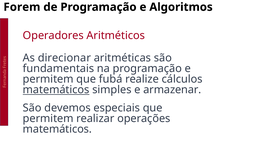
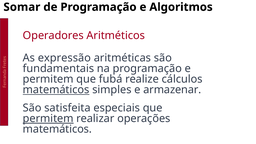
Forem: Forem -> Somar
direcionar: direcionar -> expressão
devemos: devemos -> satisfeita
permitem at (48, 118) underline: none -> present
